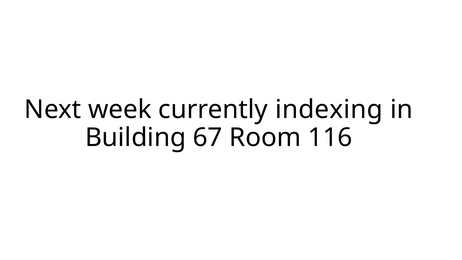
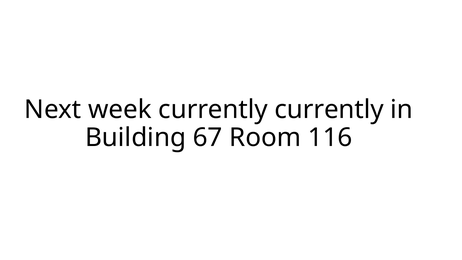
currently indexing: indexing -> currently
